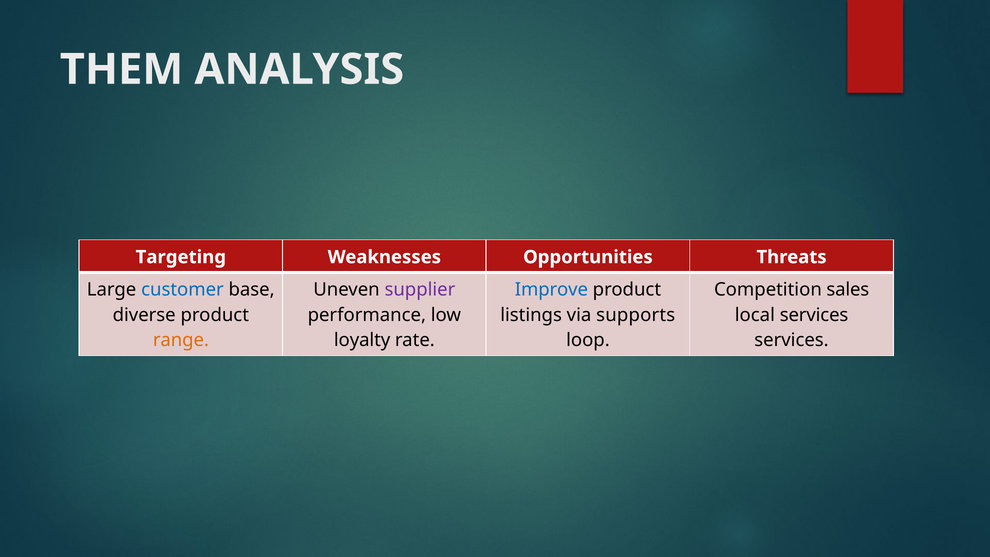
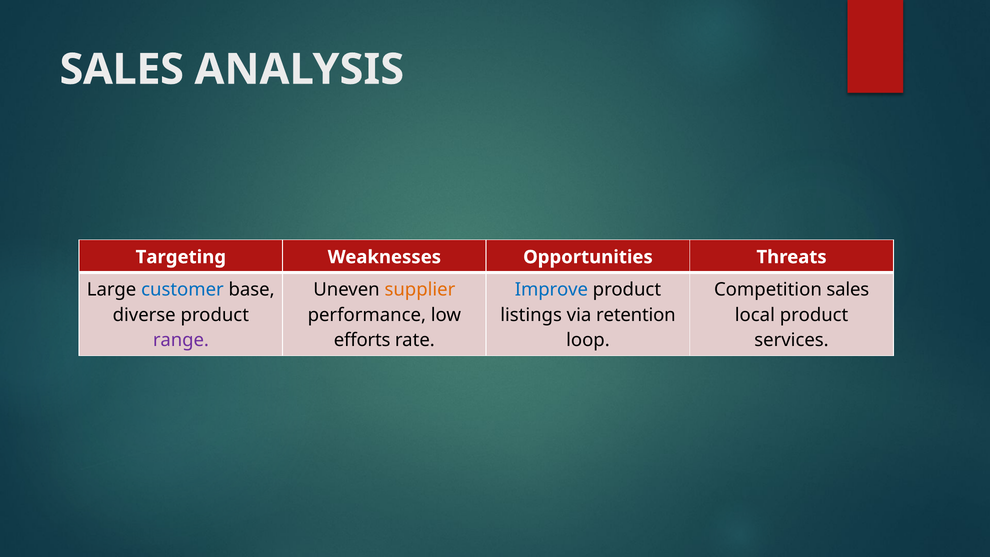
THEM at (122, 70): THEM -> SALES
supplier colour: purple -> orange
supports: supports -> retention
local services: services -> product
range colour: orange -> purple
loyalty: loyalty -> efforts
